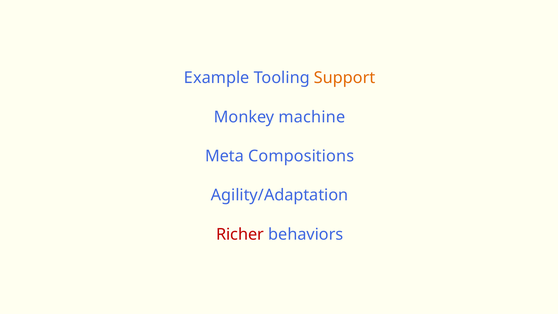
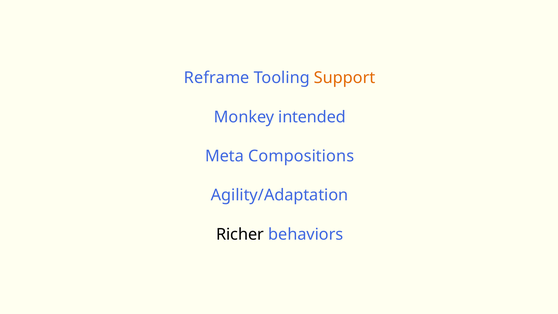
Example: Example -> Reframe
machine: machine -> intended
Richer colour: red -> black
